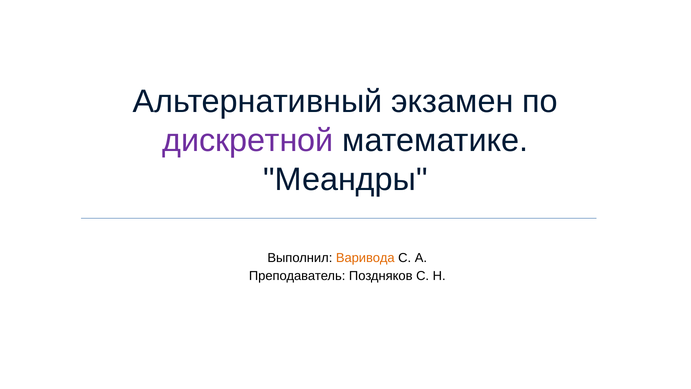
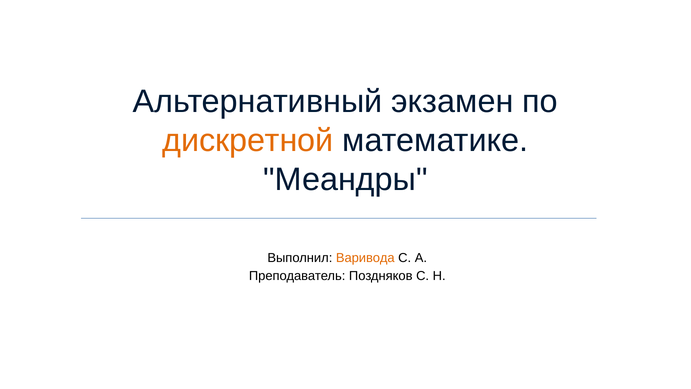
дискретной colour: purple -> orange
